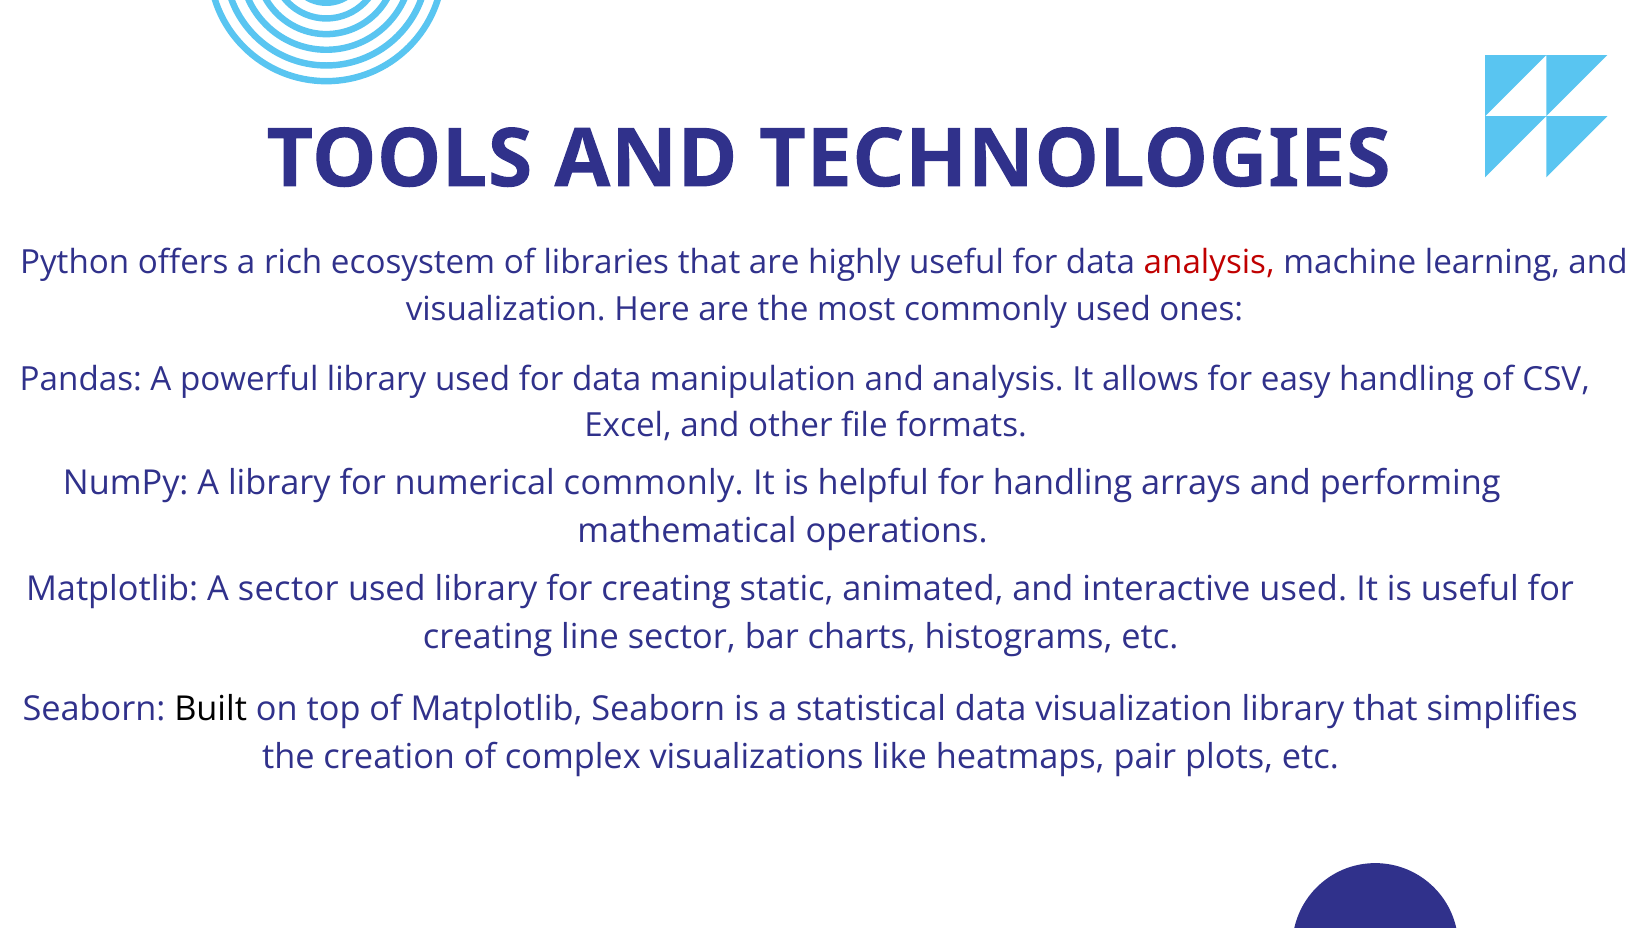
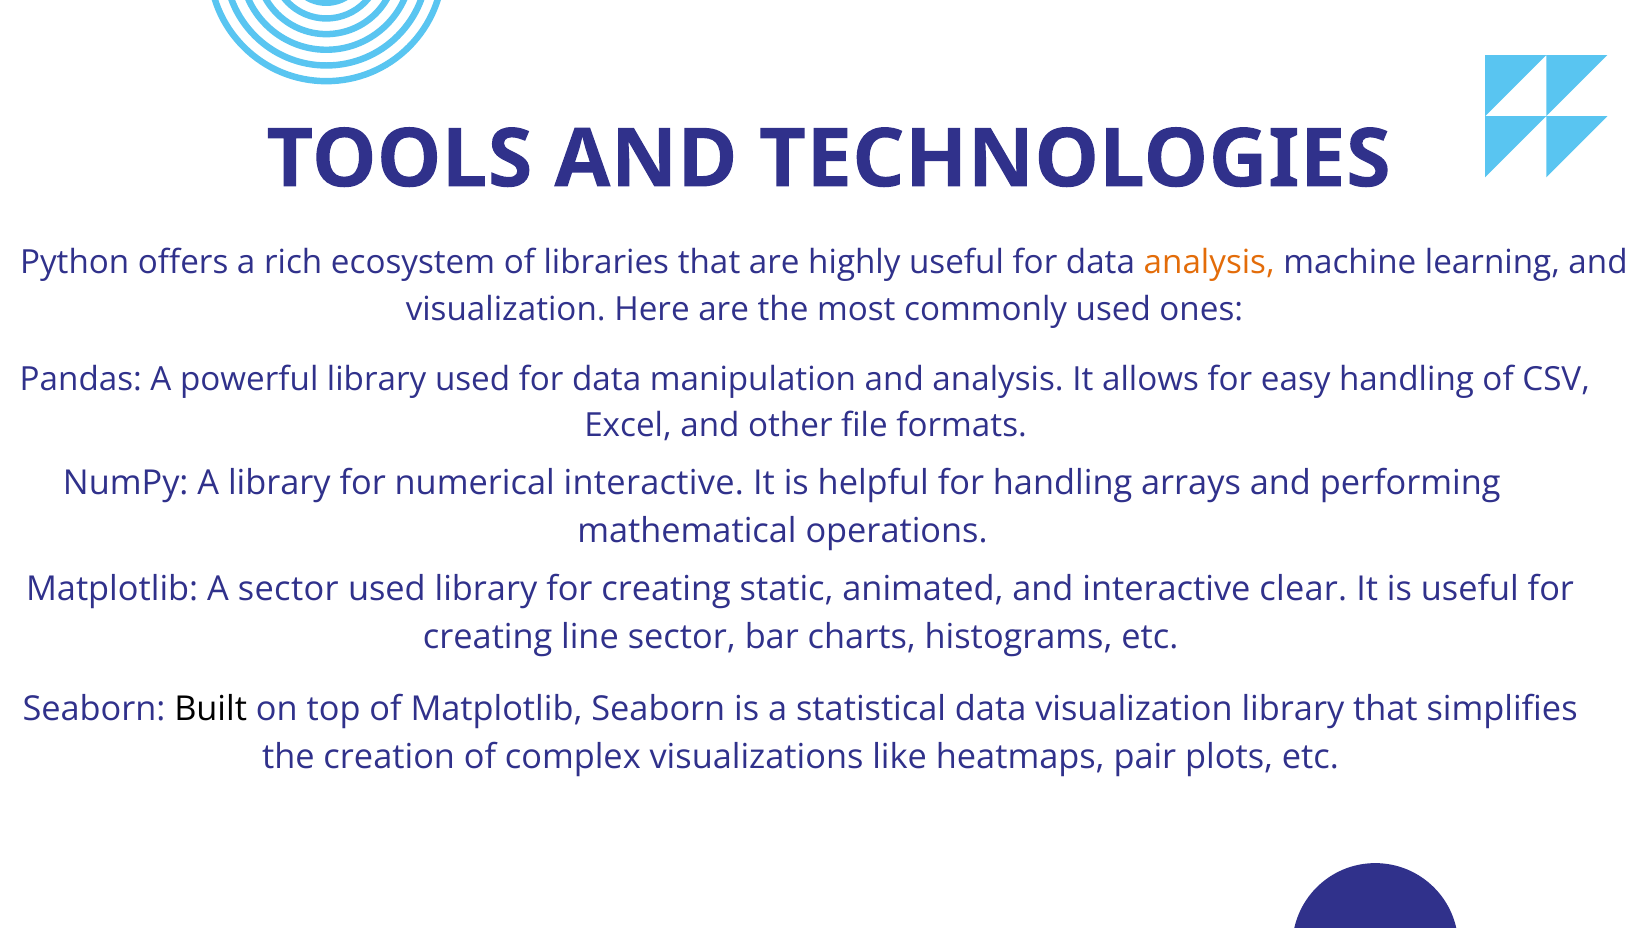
analysis at (1209, 263) colour: red -> orange
numerical commonly: commonly -> interactive
interactive used: used -> clear
